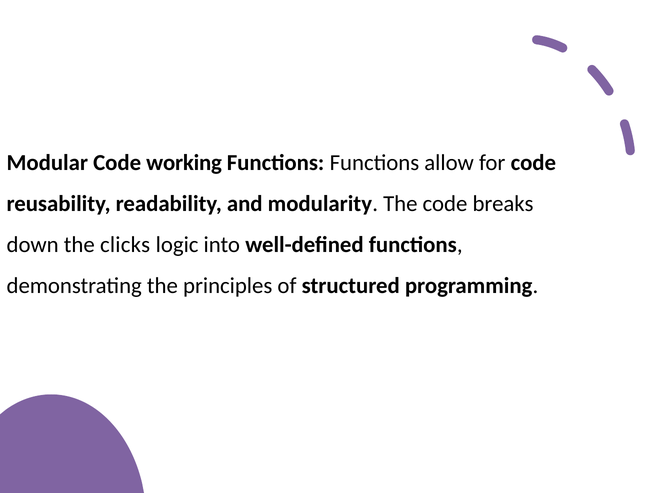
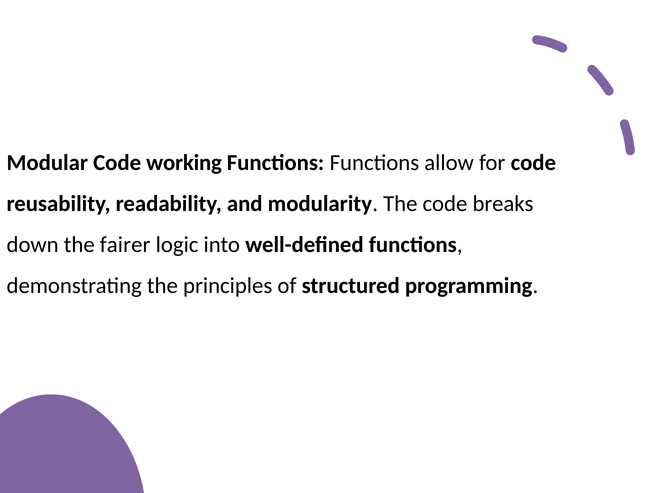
clicks: clicks -> fairer
